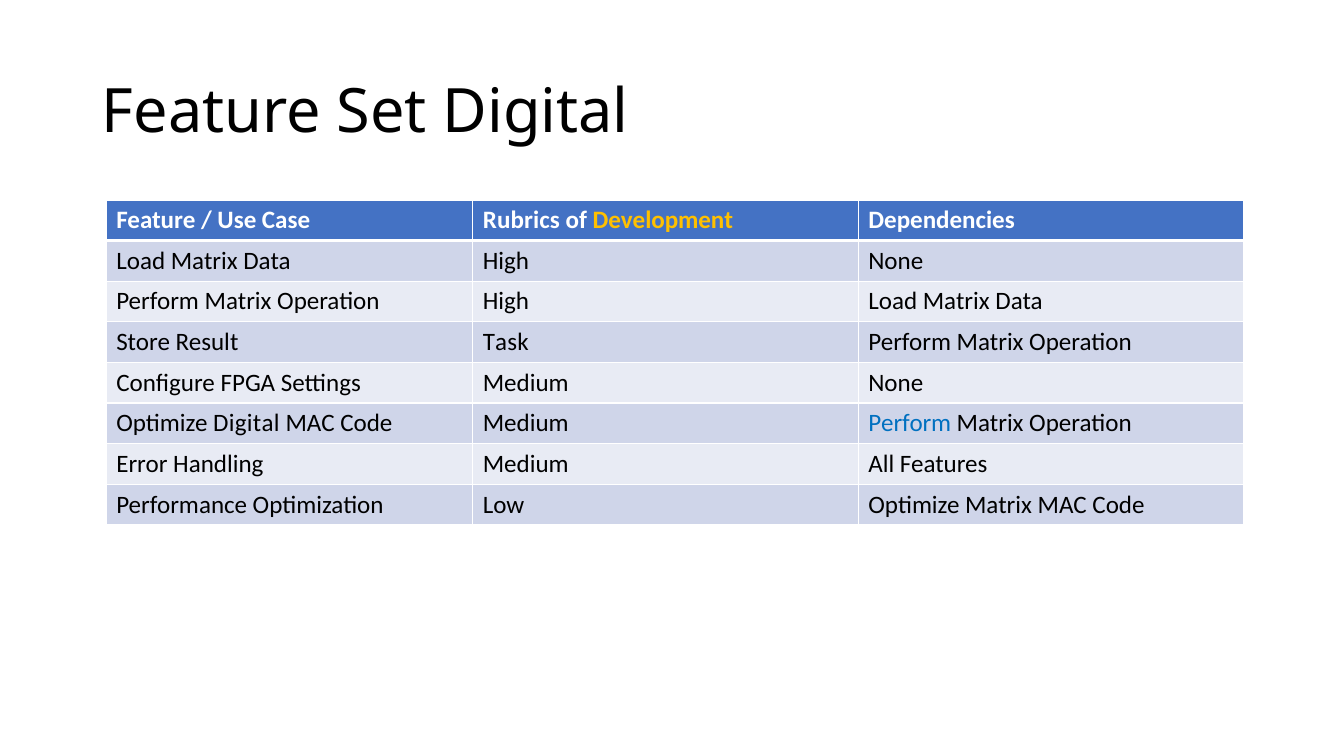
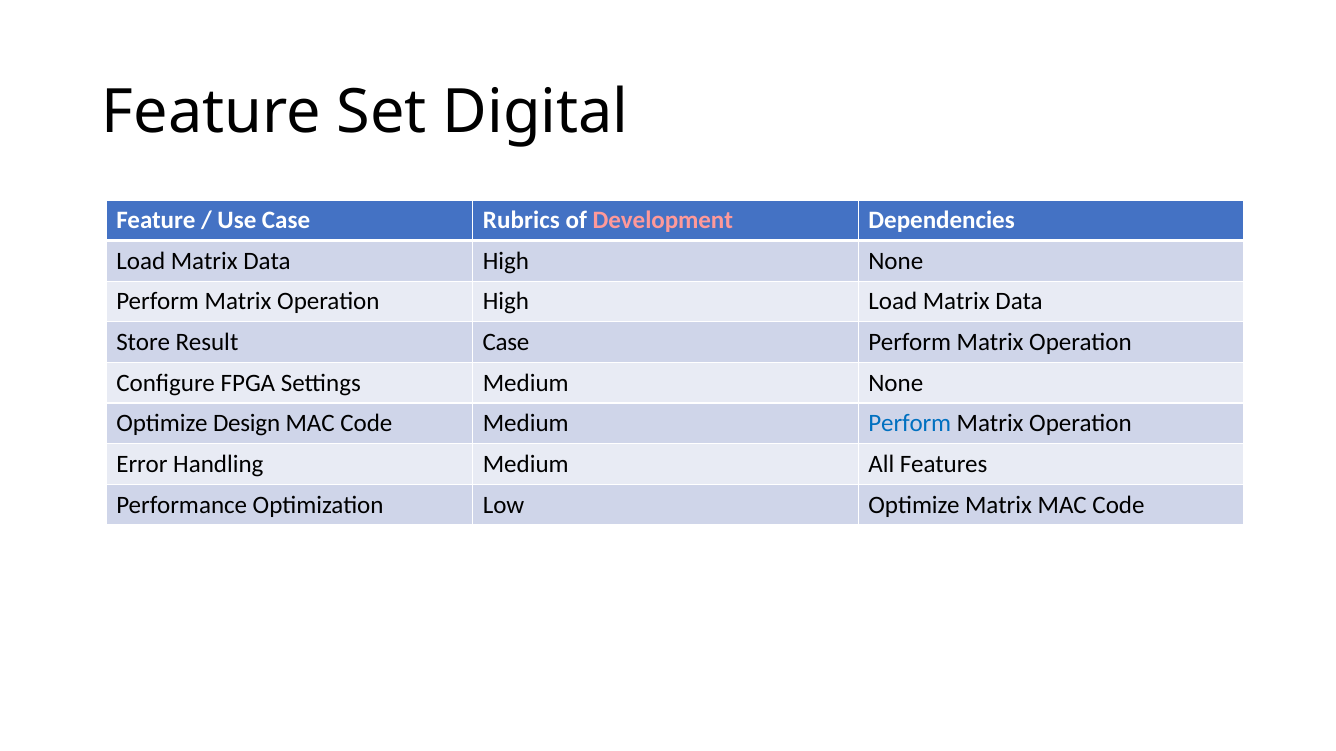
Development colour: yellow -> pink
Result Task: Task -> Case
Optimize Digital: Digital -> Design
